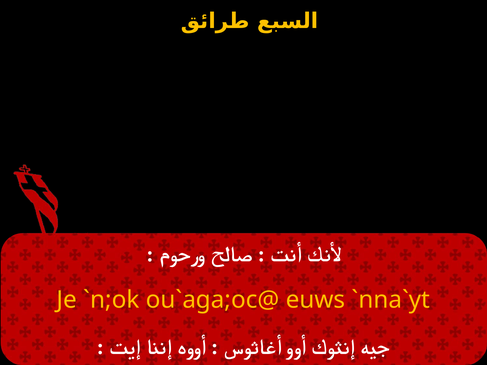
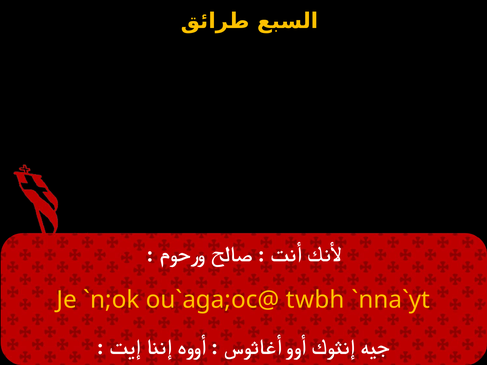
euws: euws -> twbh
